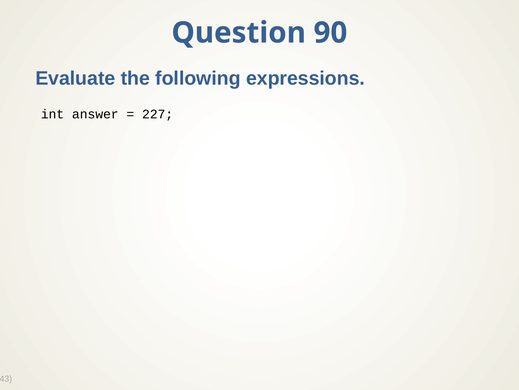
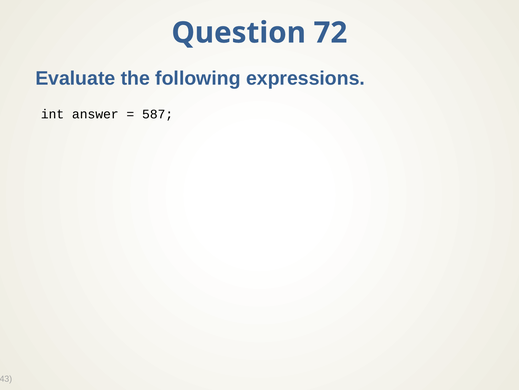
90: 90 -> 72
227: 227 -> 587
